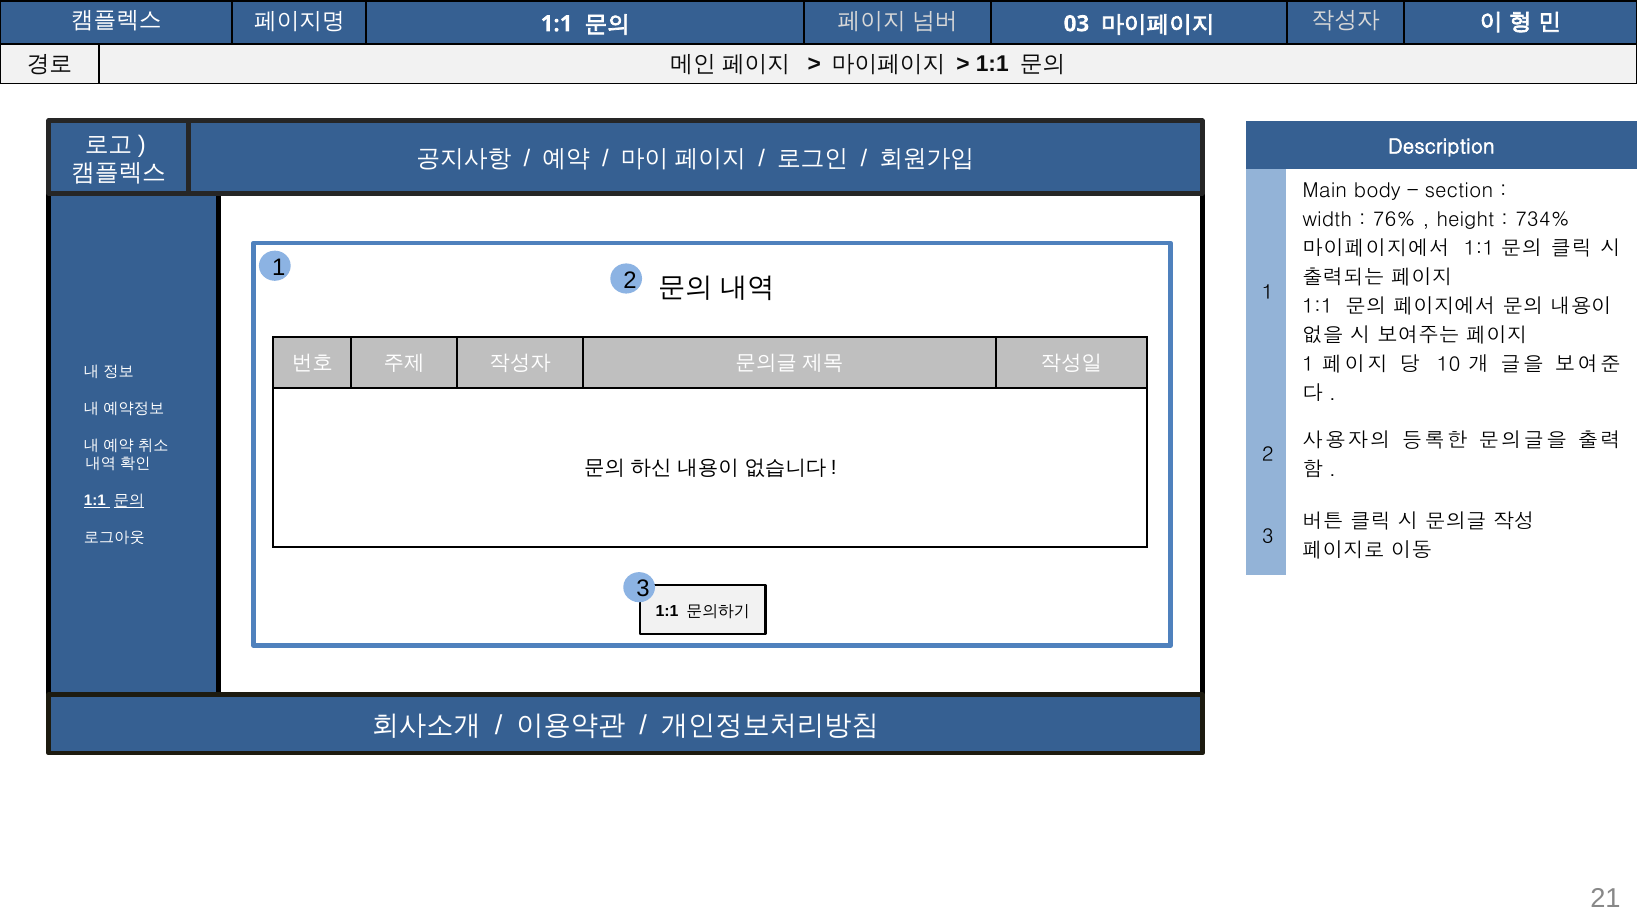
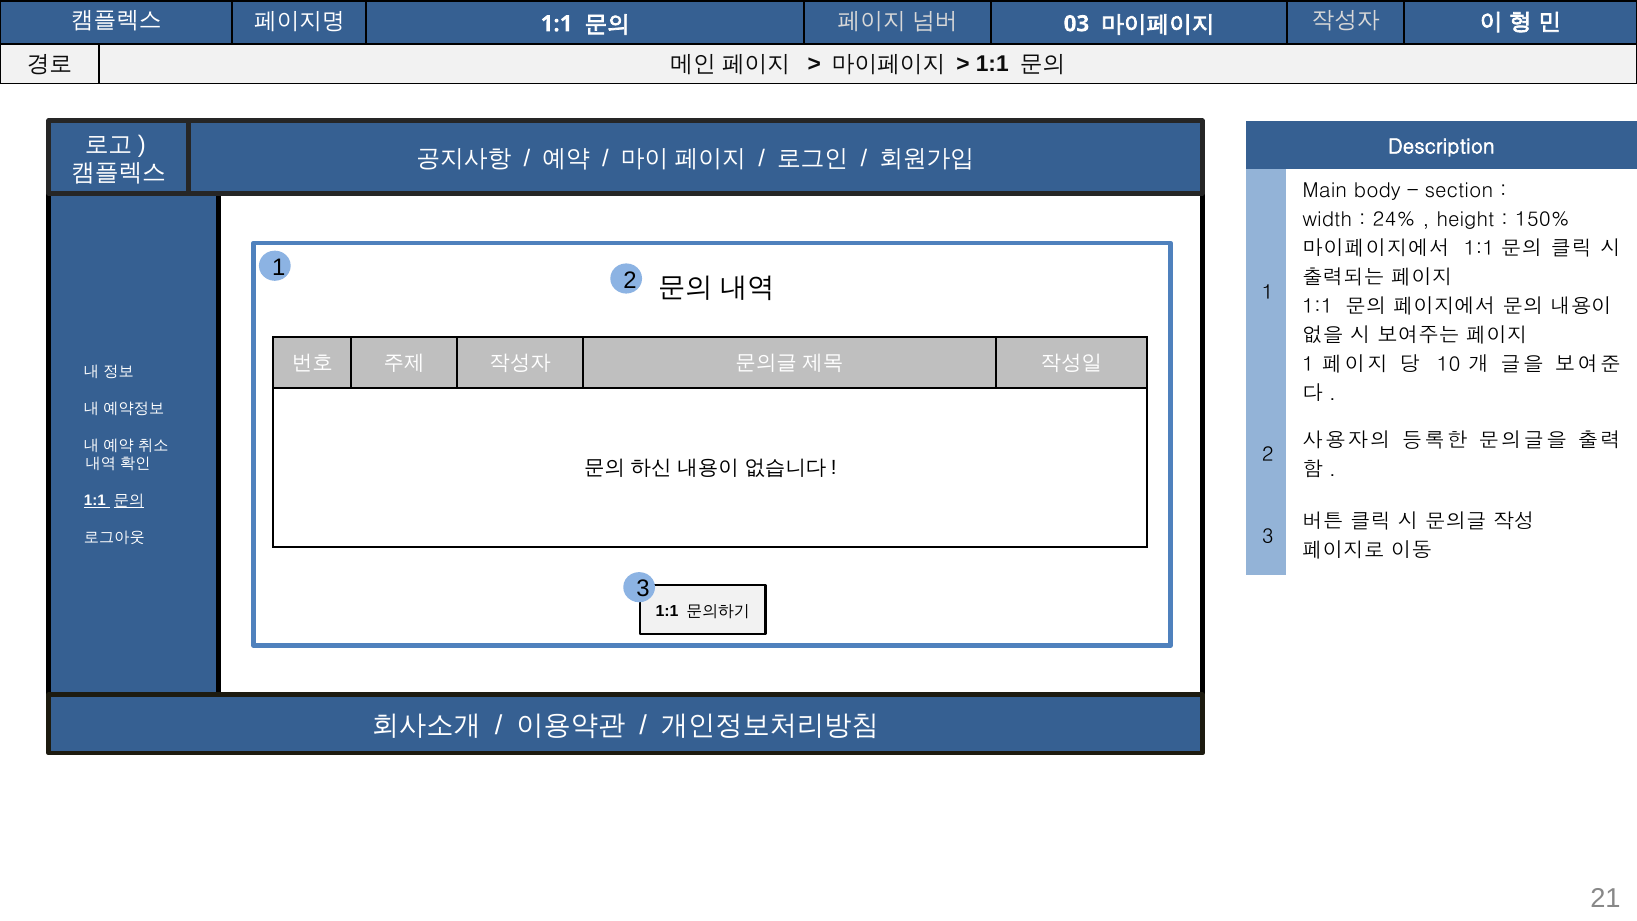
76%: 76% -> 24%
734%: 734% -> 150%
